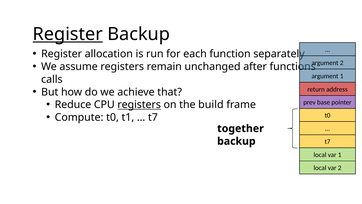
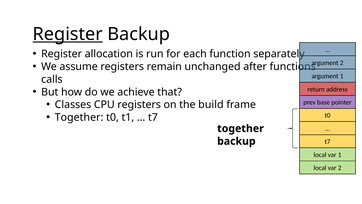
Reduce: Reduce -> Classes
registers at (139, 105) underline: present -> none
Compute at (79, 117): Compute -> Together
